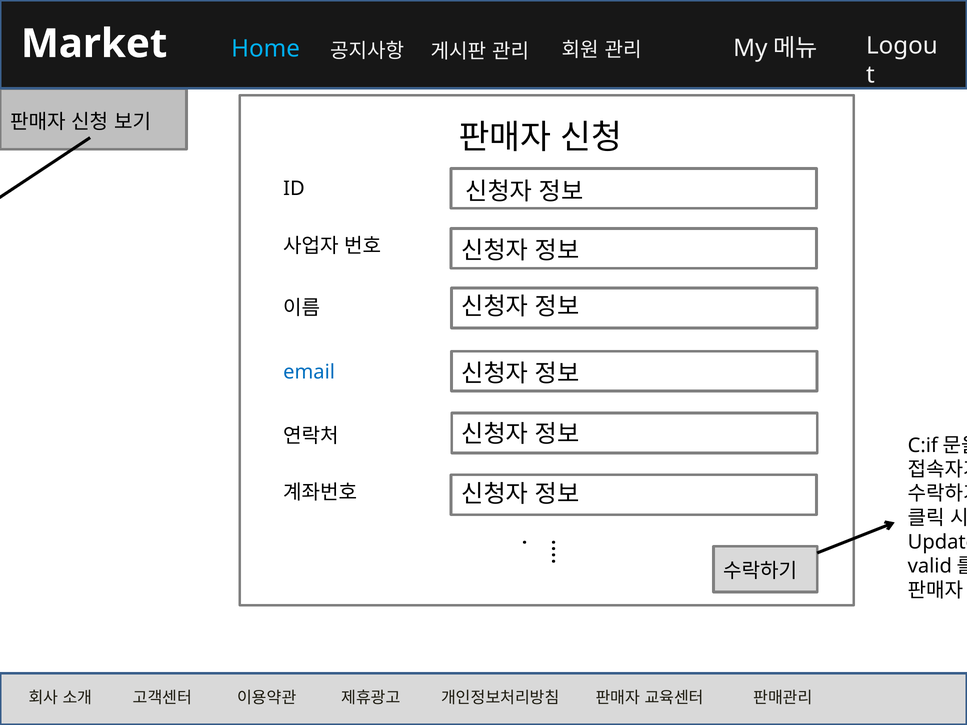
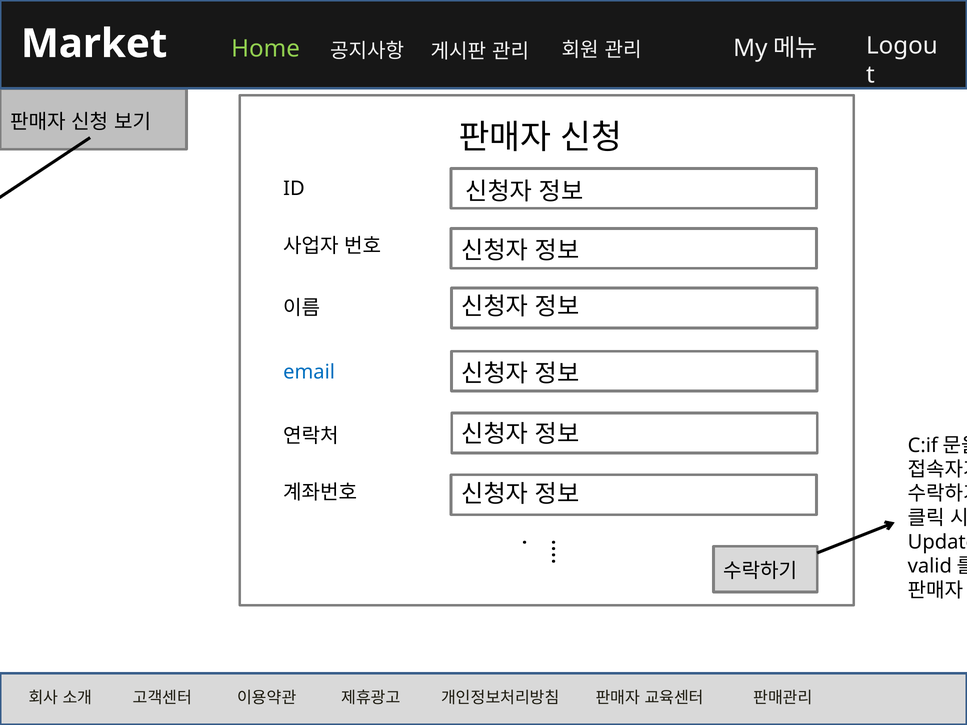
Home colour: light blue -> light green
